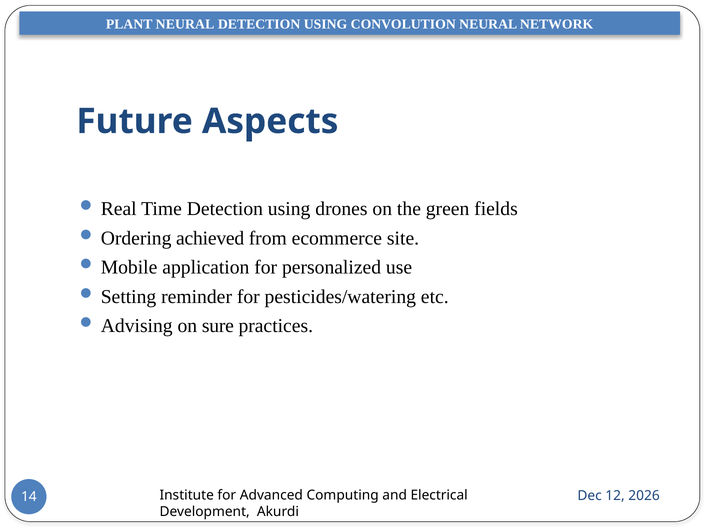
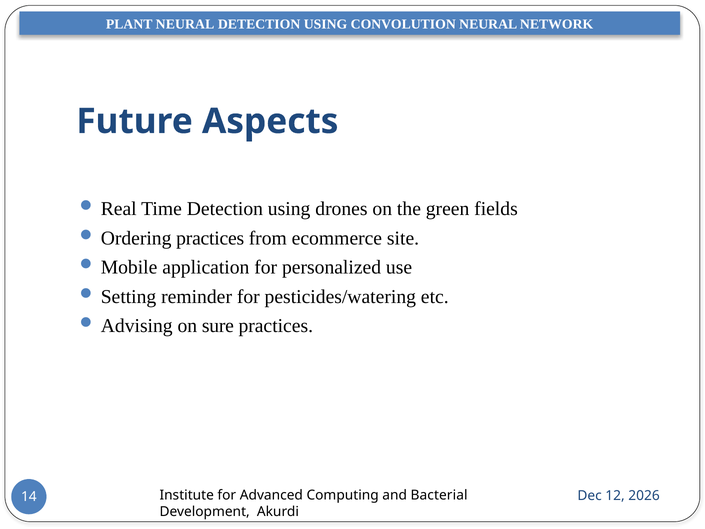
Ordering achieved: achieved -> practices
Electrical: Electrical -> Bacterial
